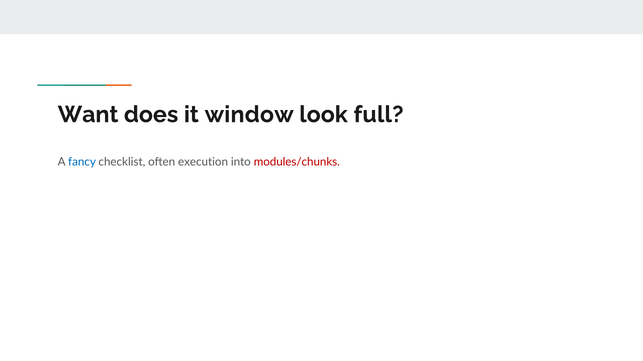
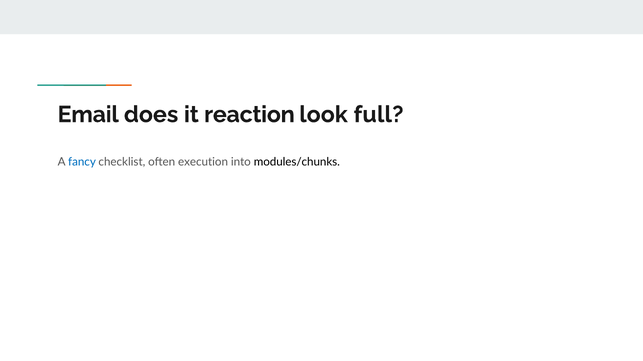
Want: Want -> Email
window: window -> reaction
modules/chunks colour: red -> black
